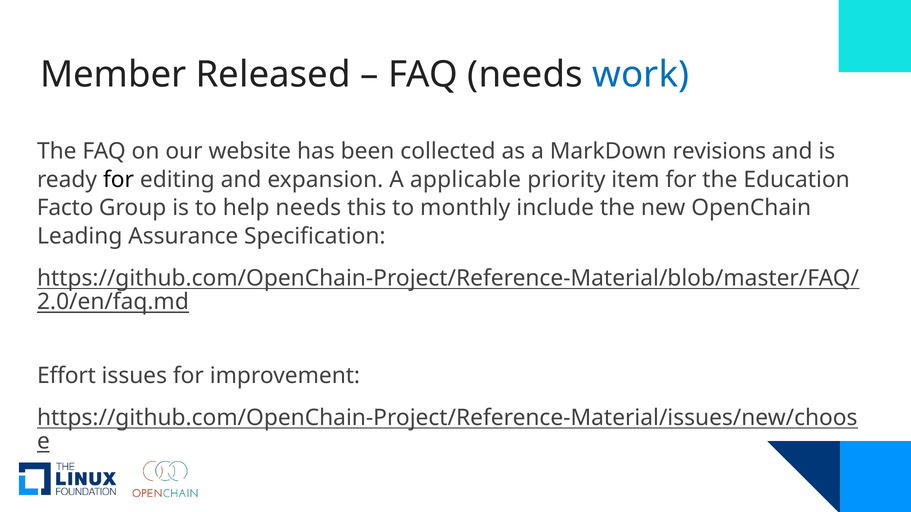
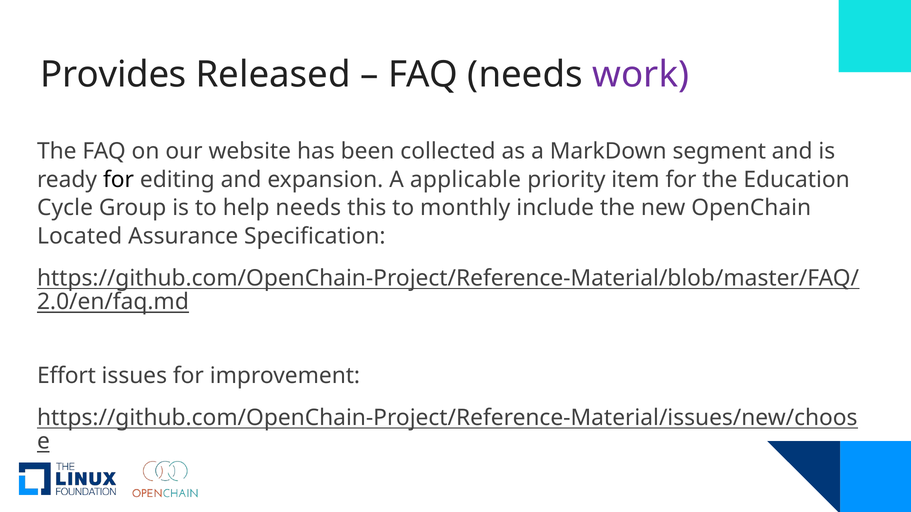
Member: Member -> Provides
work colour: blue -> purple
revisions: revisions -> segment
Facto: Facto -> Cycle
Leading: Leading -> Located
